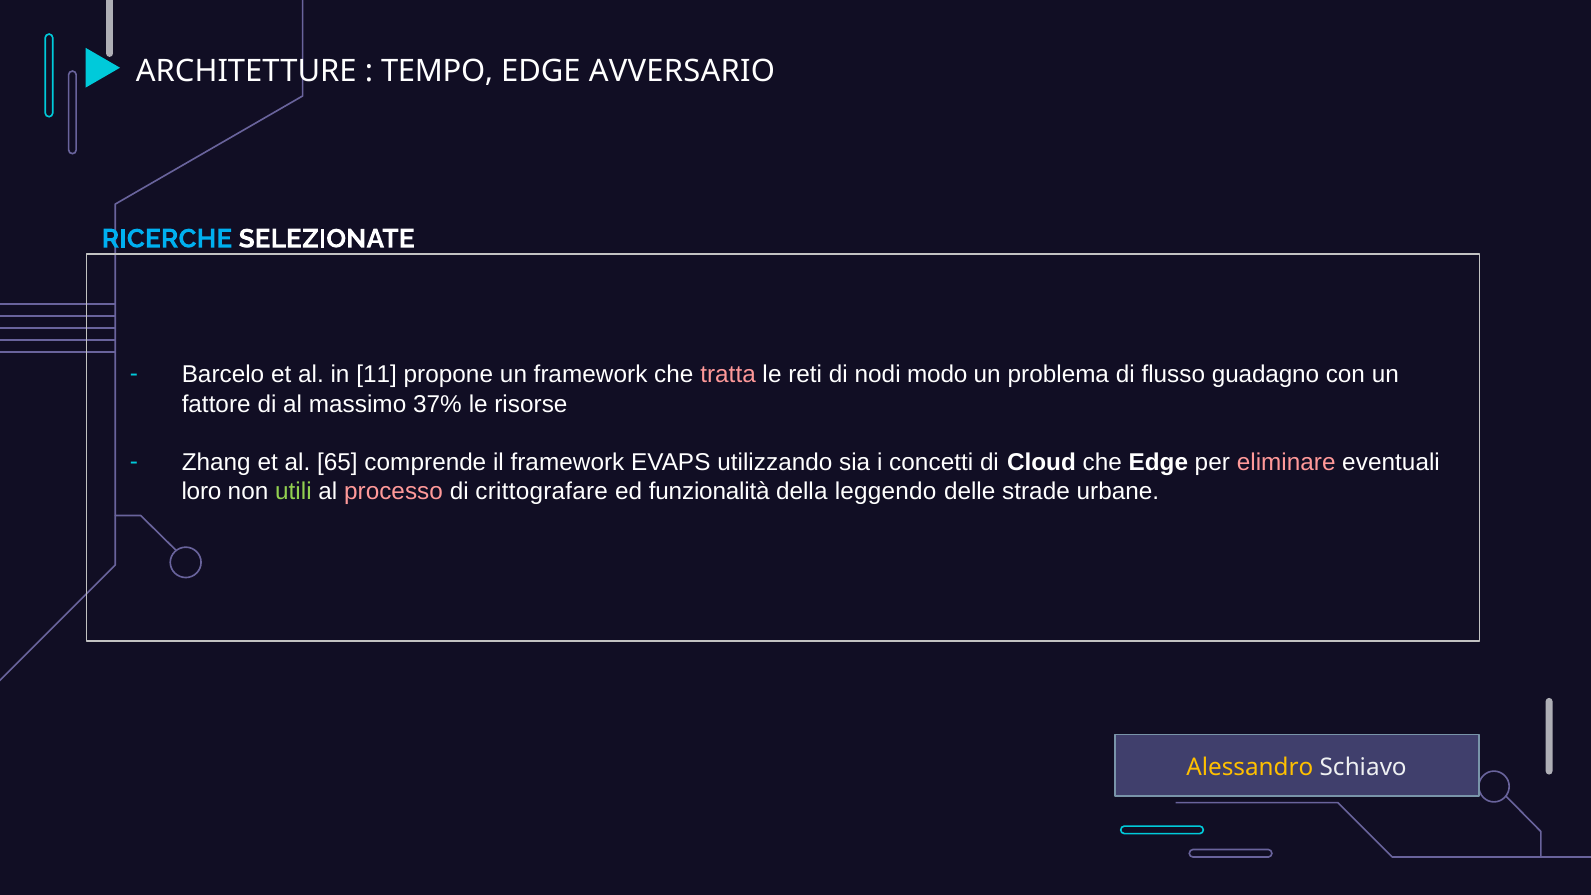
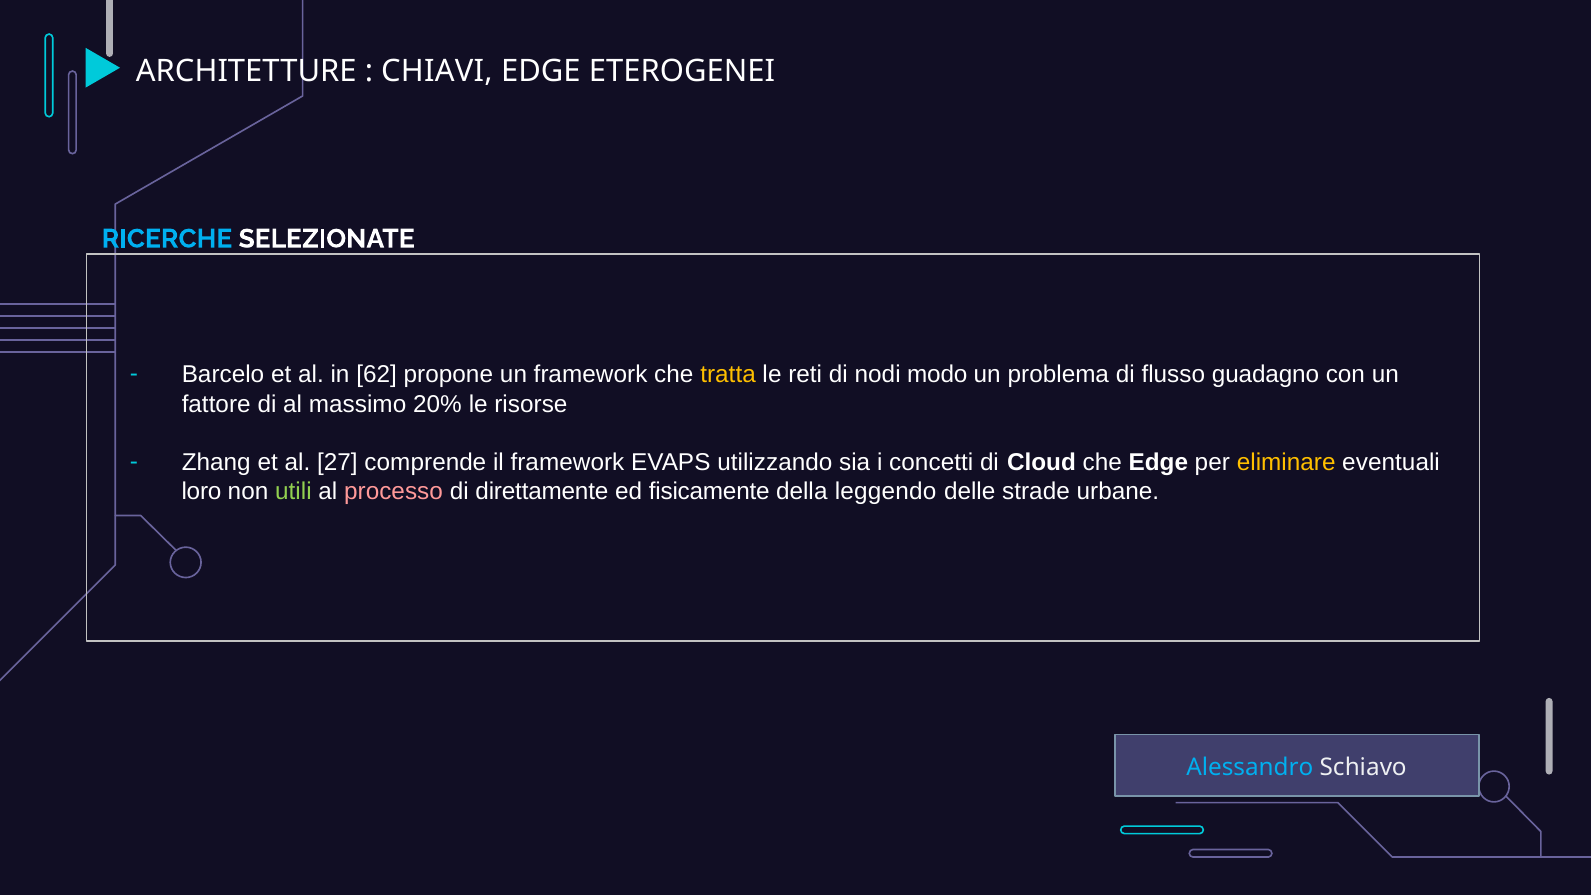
TEMPO: TEMPO -> CHIAVI
AVVERSARIO: AVVERSARIO -> ETEROGENEI
11: 11 -> 62
tratta colour: pink -> yellow
37%: 37% -> 20%
65: 65 -> 27
eliminare colour: pink -> yellow
crittografare: crittografare -> direttamente
funzionalità: funzionalità -> fisicamente
Alessandro colour: yellow -> light blue
